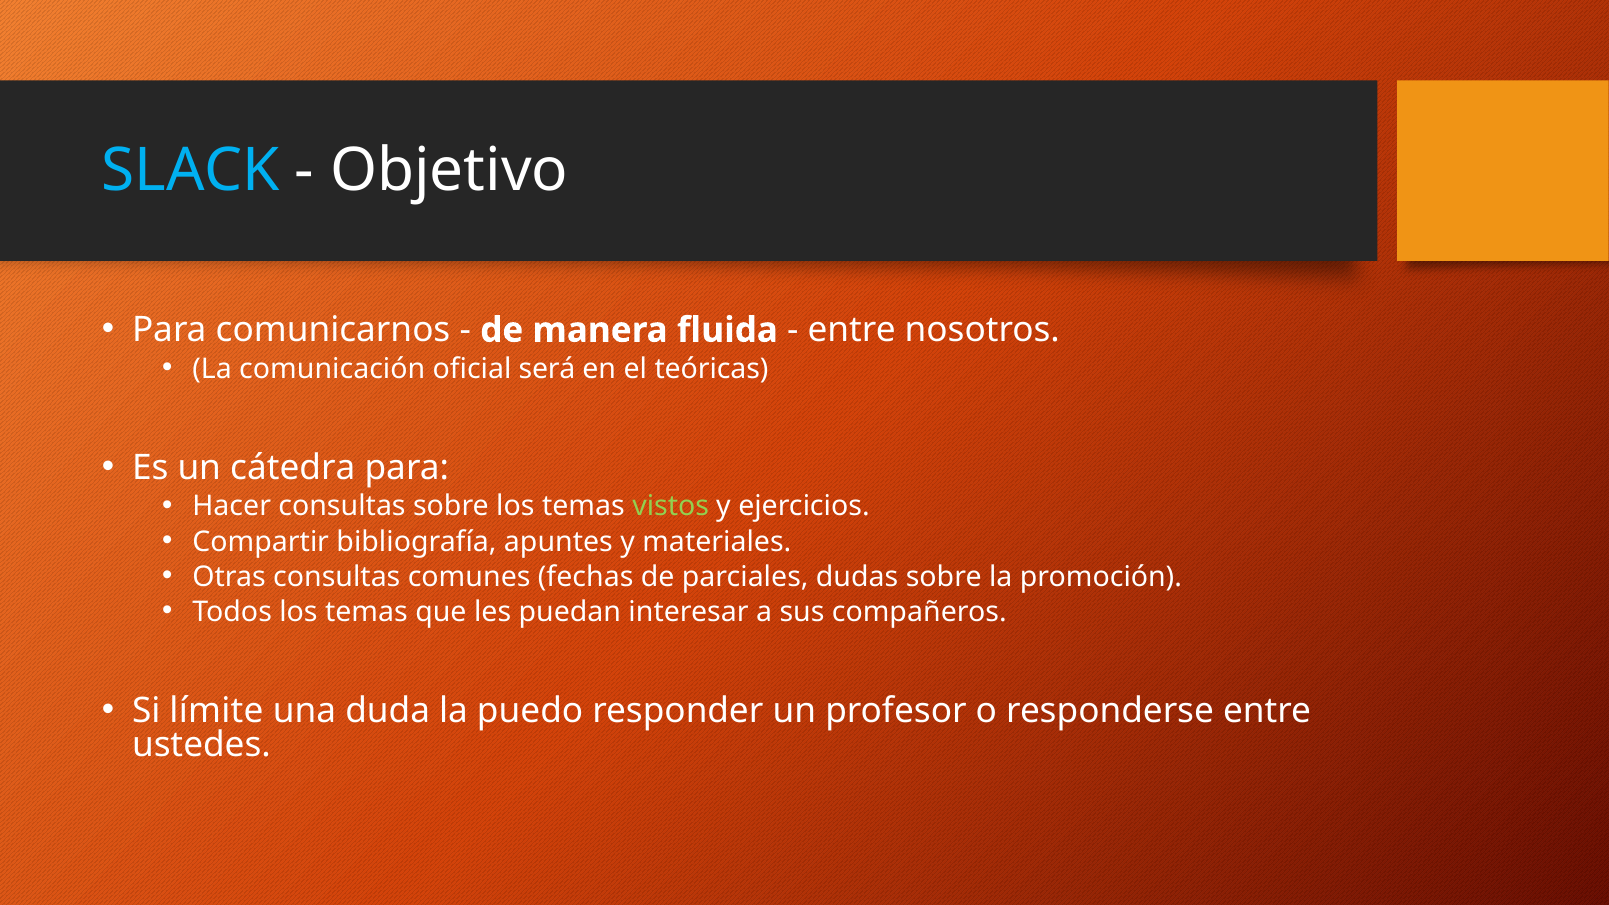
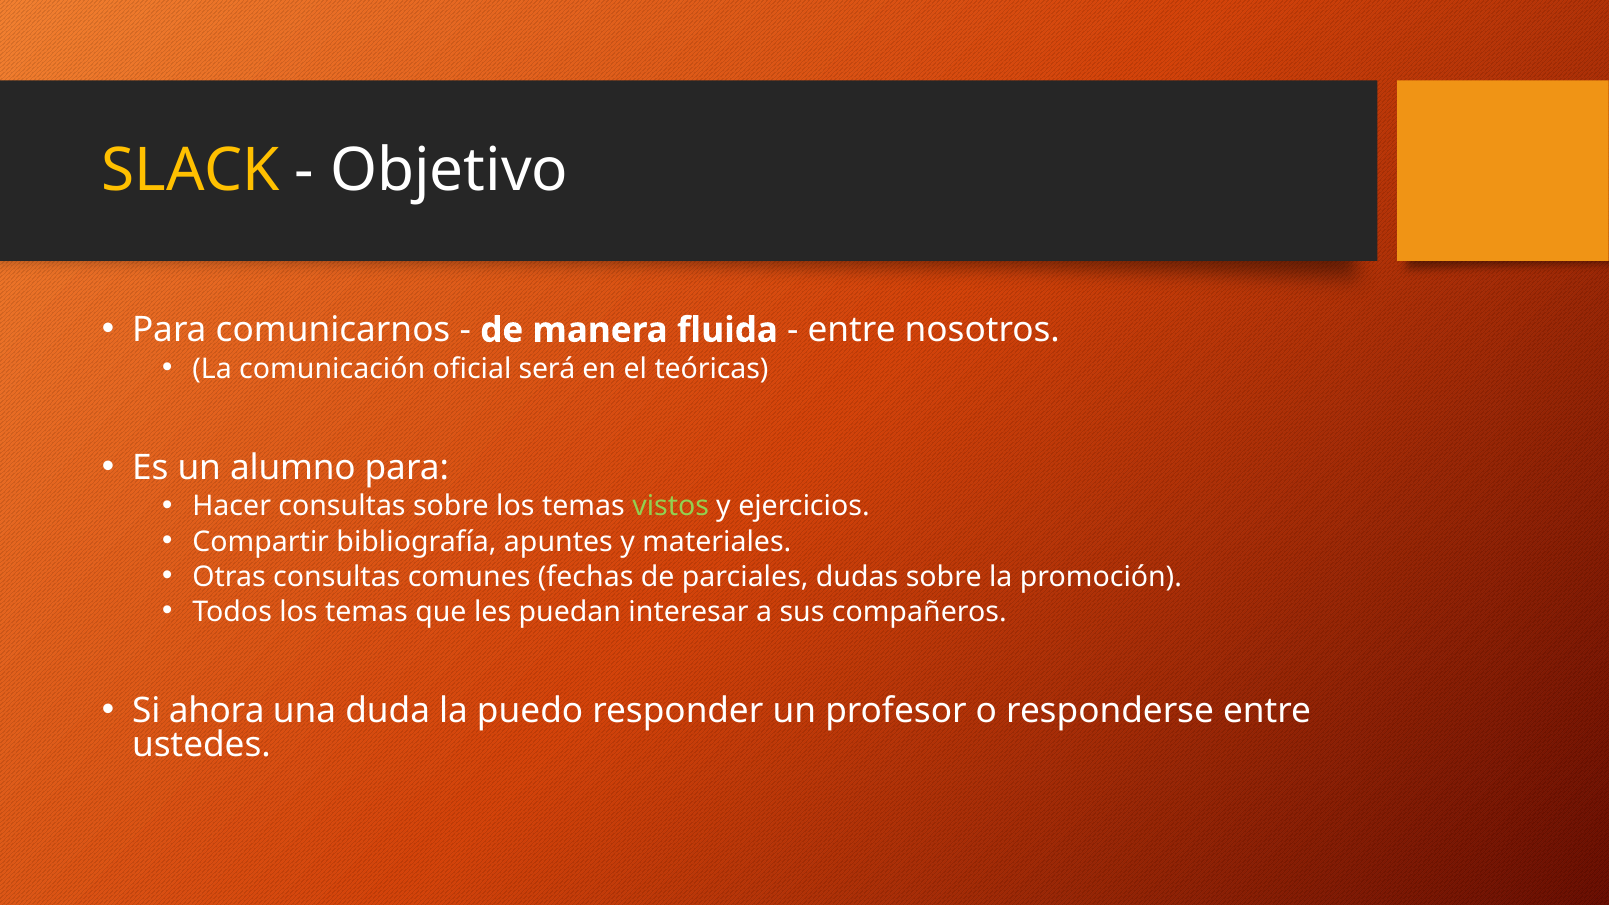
SLACK colour: light blue -> yellow
cátedra: cátedra -> alumno
límite: límite -> ahora
